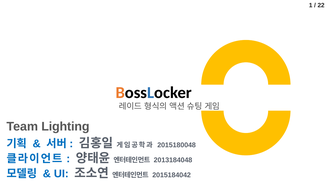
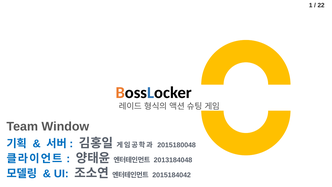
Lighting: Lighting -> Window
